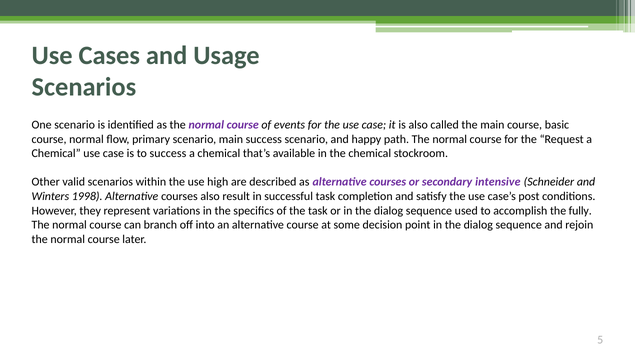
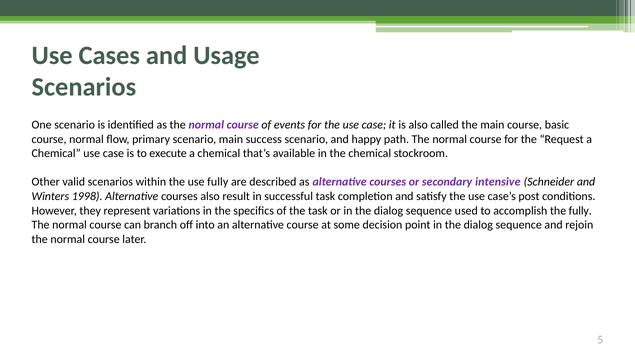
to success: success -> execute
use high: high -> fully
